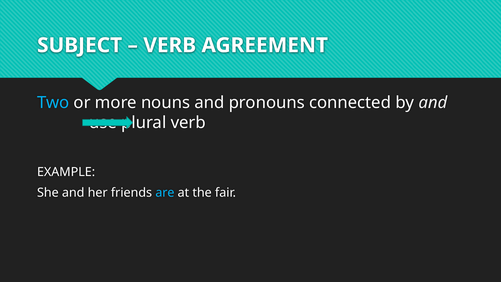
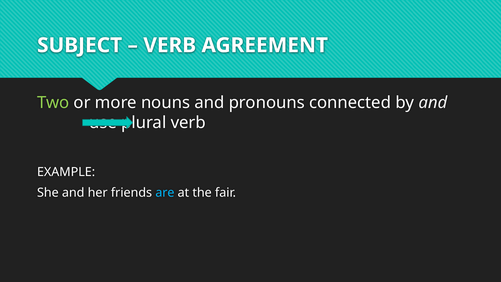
Two colour: light blue -> light green
